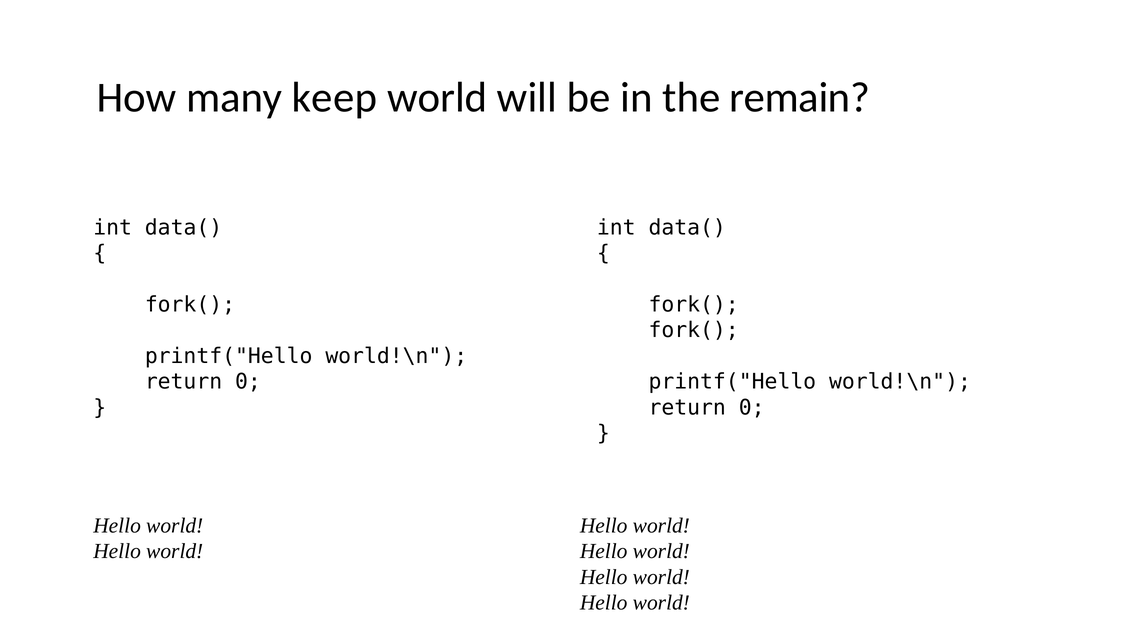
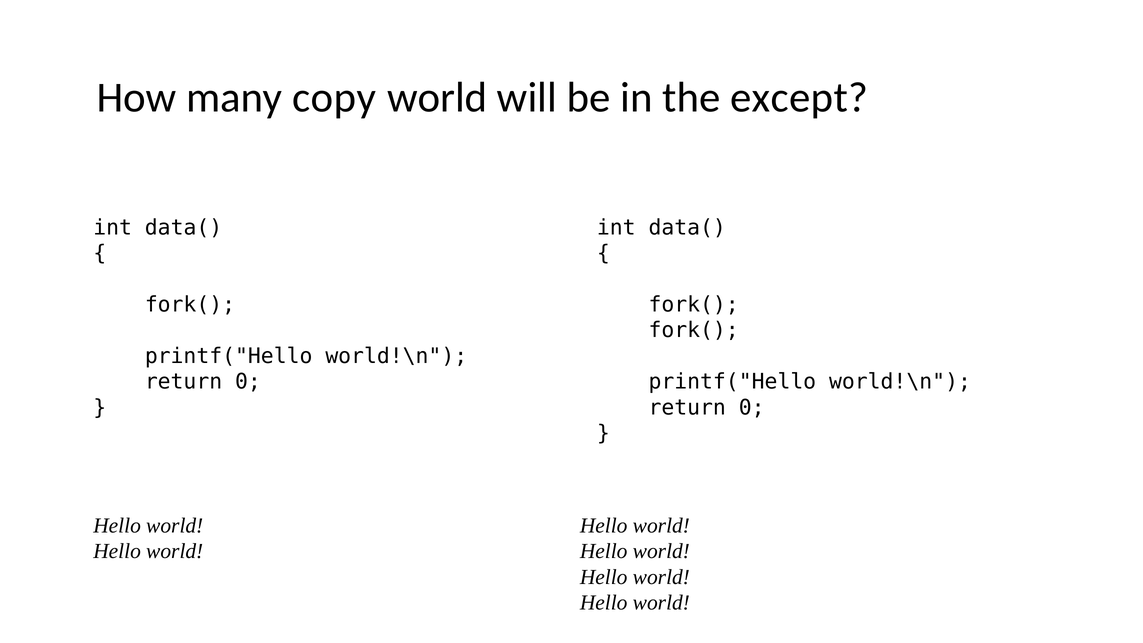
keep: keep -> copy
remain: remain -> except
